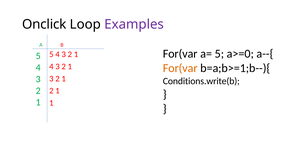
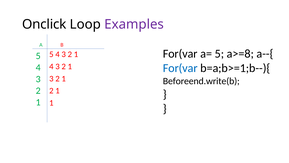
a>=0: a>=0 -> a>=8
For(var at (180, 68) colour: orange -> blue
Conditions.write(b: Conditions.write(b -> Beforeend.write(b
